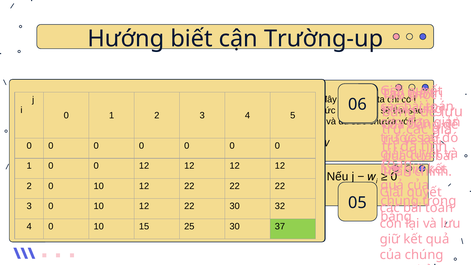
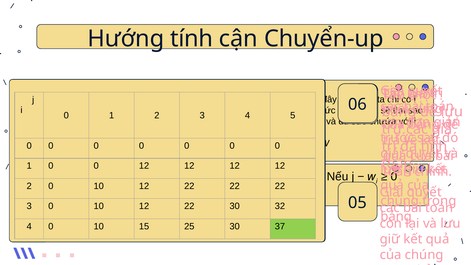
Hướng biết: biết -> tính
Trường-up: Trường-up -> Chuyển-up
